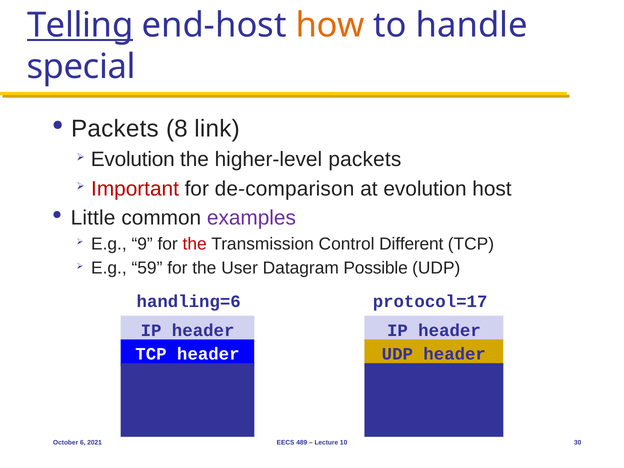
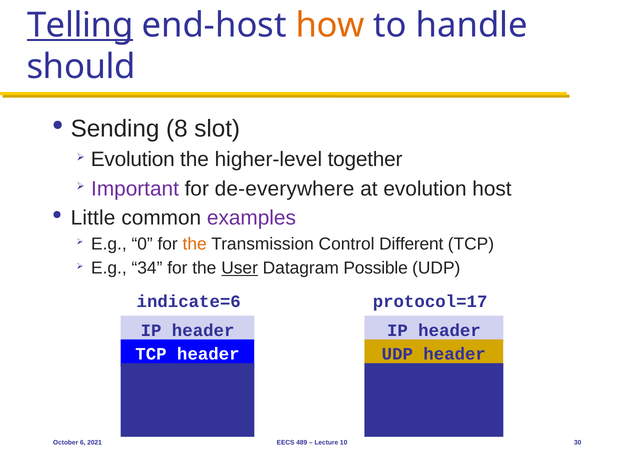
special: special -> should
Packets at (115, 129): Packets -> Sending
link: link -> slot
higher-level packets: packets -> together
Important colour: red -> purple
de-comparison: de-comparison -> de-everywhere
9: 9 -> 0
the at (195, 244) colour: red -> orange
59: 59 -> 34
User underline: none -> present
handling=6: handling=6 -> indicate=6
